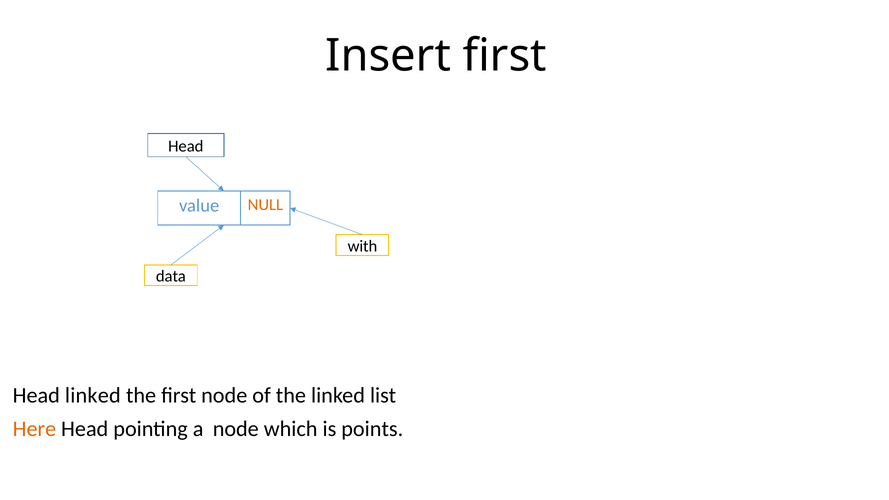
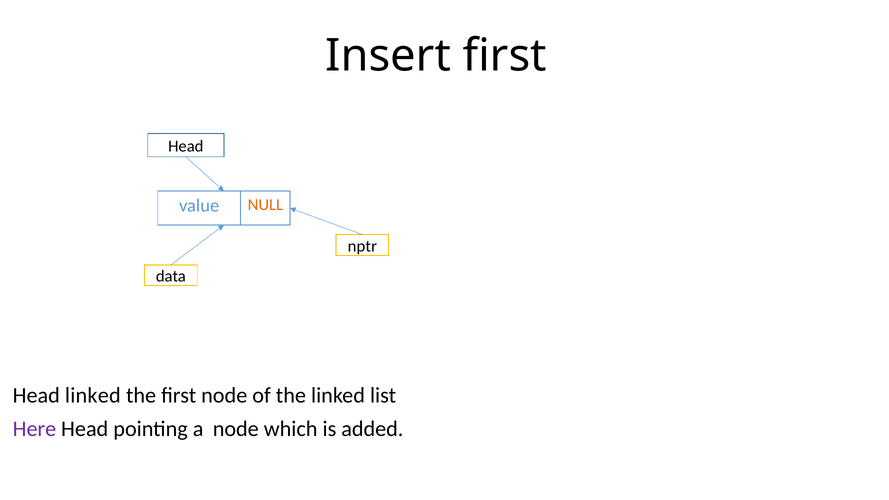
with: with -> nptr
Here colour: orange -> purple
points: points -> added
